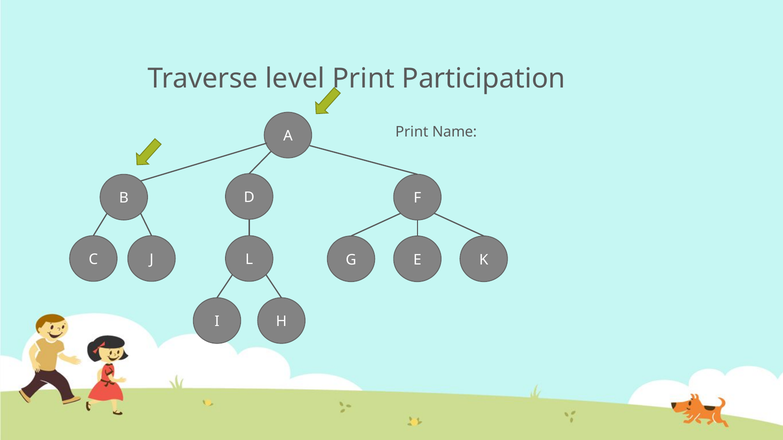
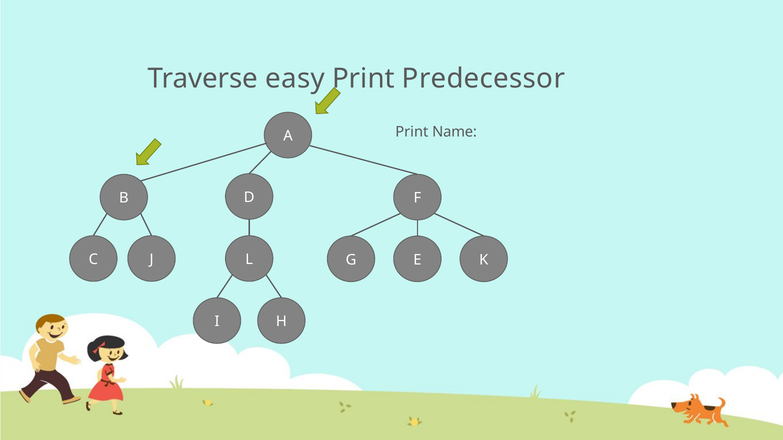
level: level -> easy
Participation: Participation -> Predecessor
